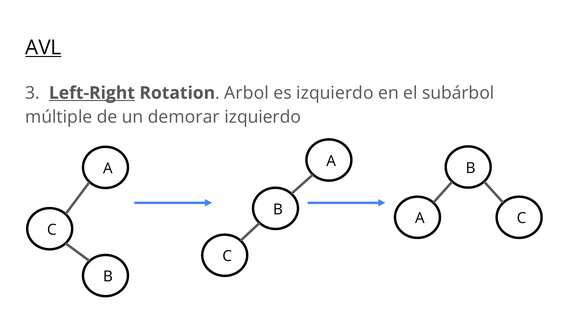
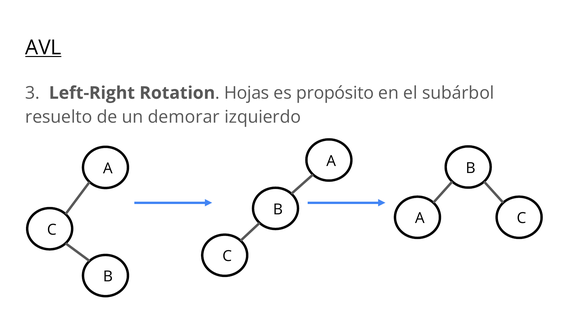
Left-Right underline: present -> none
Arbol: Arbol -> Hojas
es izquierdo: izquierdo -> propósito
múltiple: múltiple -> resuelto
